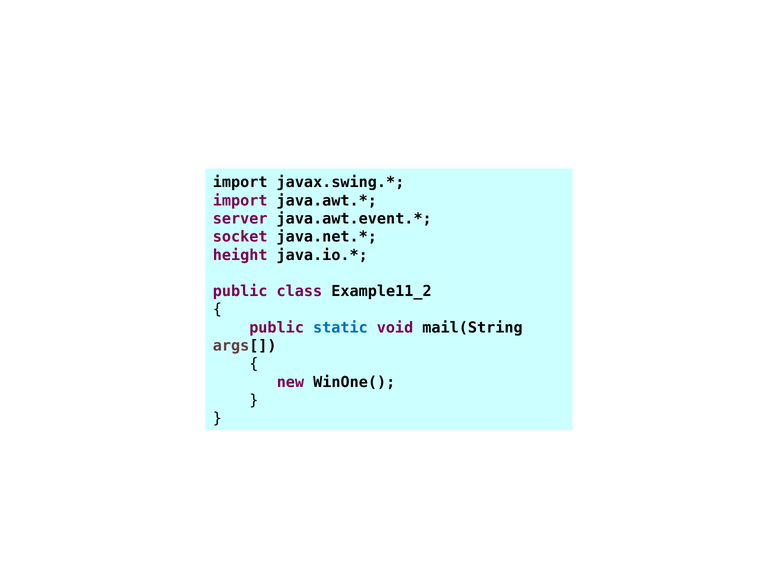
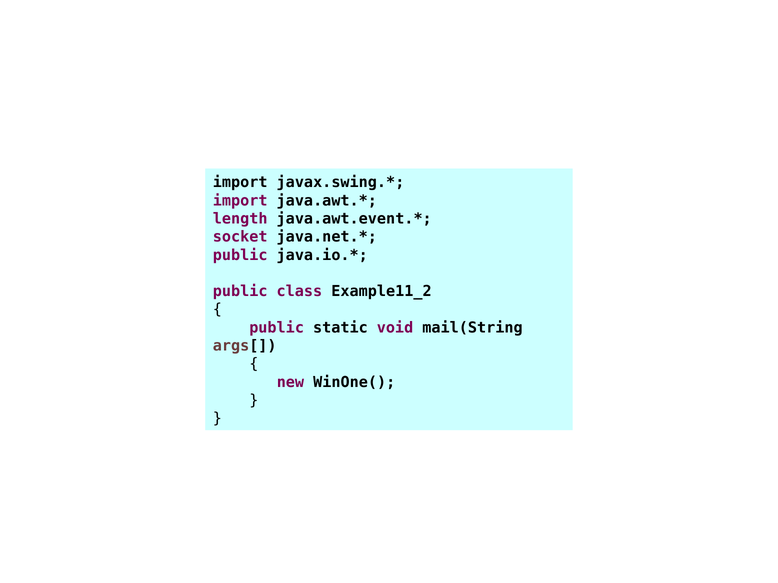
server: server -> length
height at (240, 255): height -> public
static colour: blue -> black
